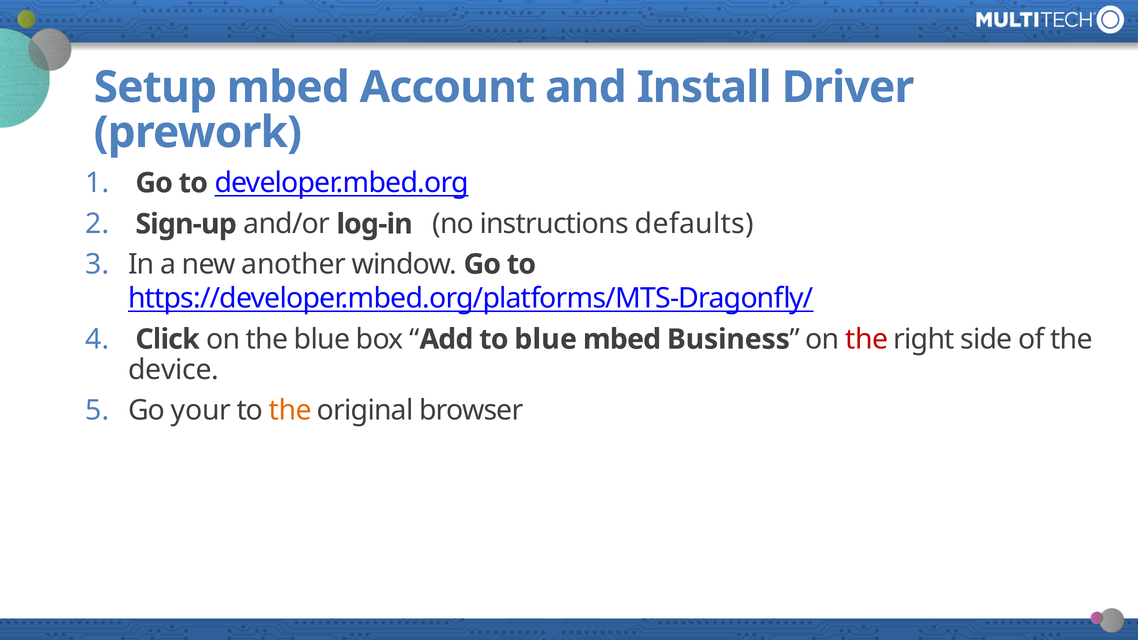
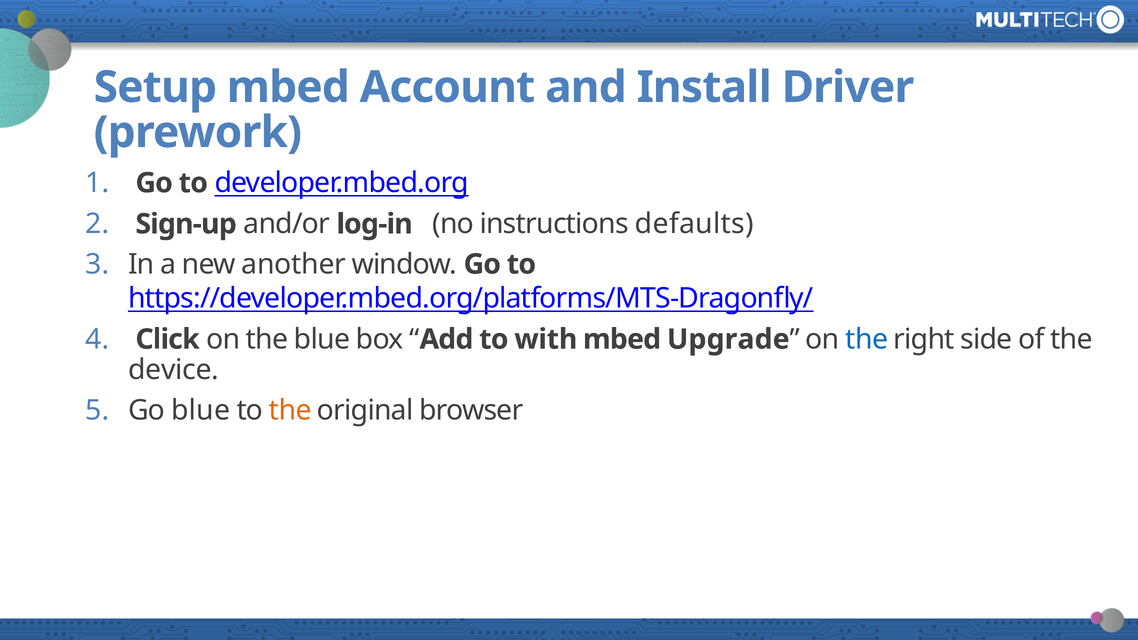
to blue: blue -> with
Business: Business -> Upgrade
the at (867, 339) colour: red -> blue
Go your: your -> blue
